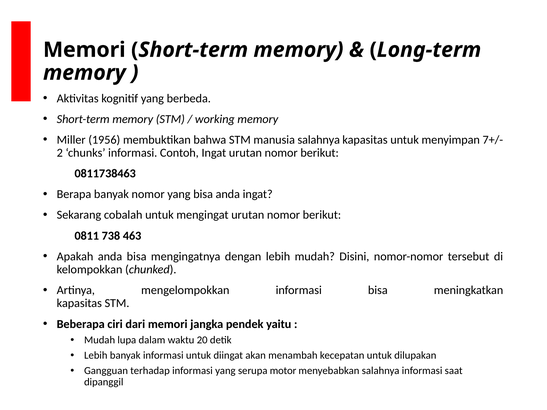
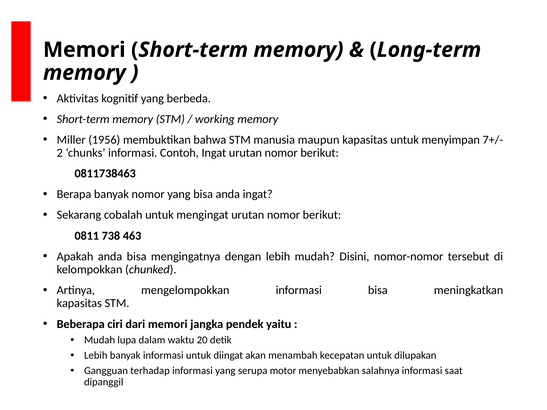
manusia salahnya: salahnya -> maupun
